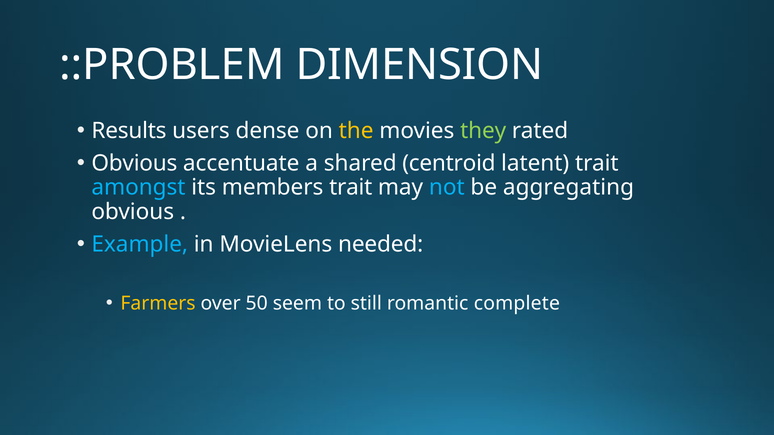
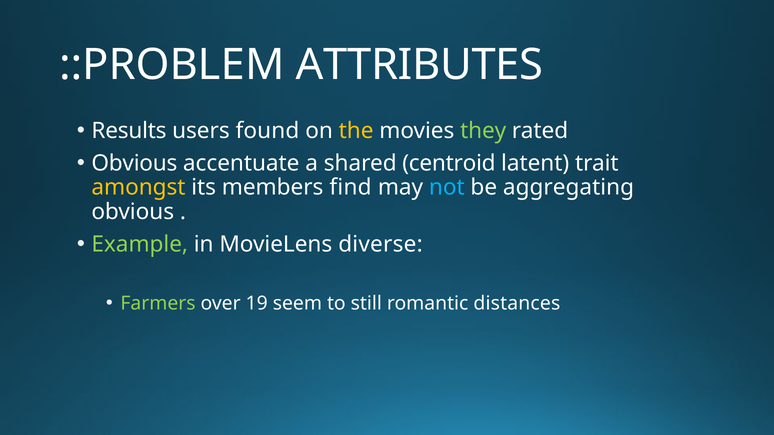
DIMENSION: DIMENSION -> ATTRIBUTES
dense: dense -> found
amongst colour: light blue -> yellow
members trait: trait -> find
Example colour: light blue -> light green
needed: needed -> diverse
Farmers colour: yellow -> light green
50: 50 -> 19
complete: complete -> distances
